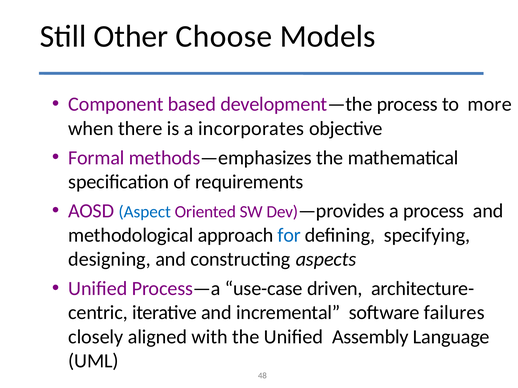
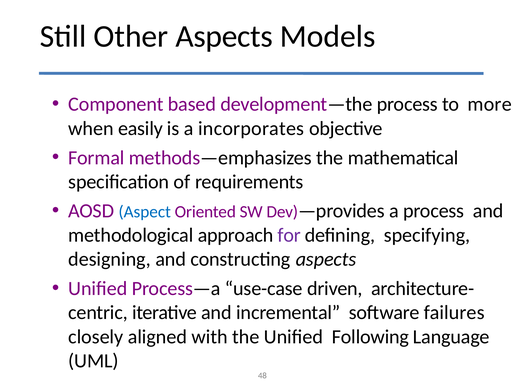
Other Choose: Choose -> Aspects
there: there -> easily
for colour: blue -> purple
Assembly: Assembly -> Following
